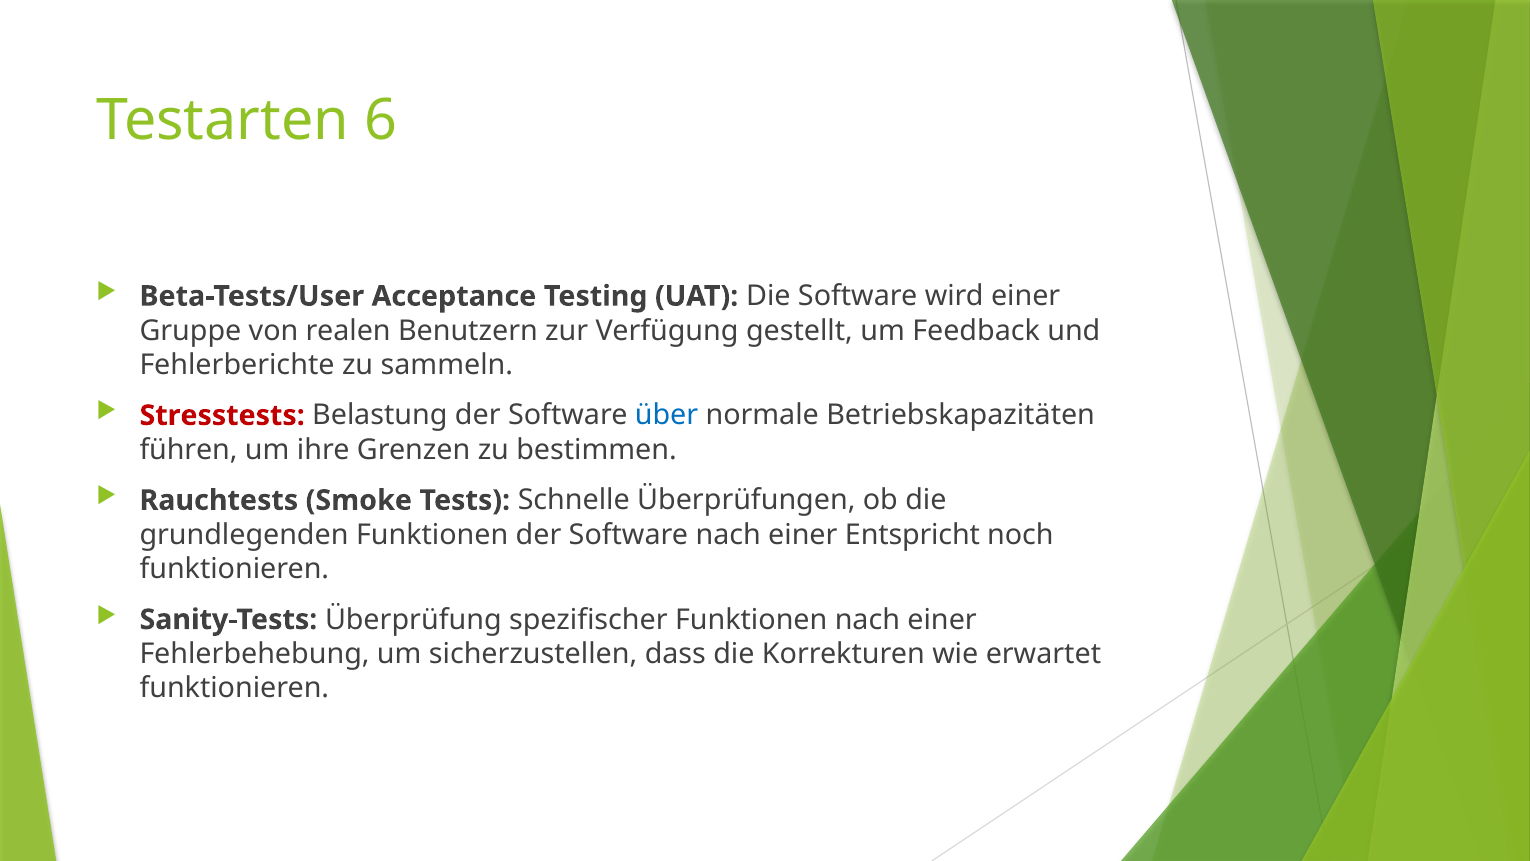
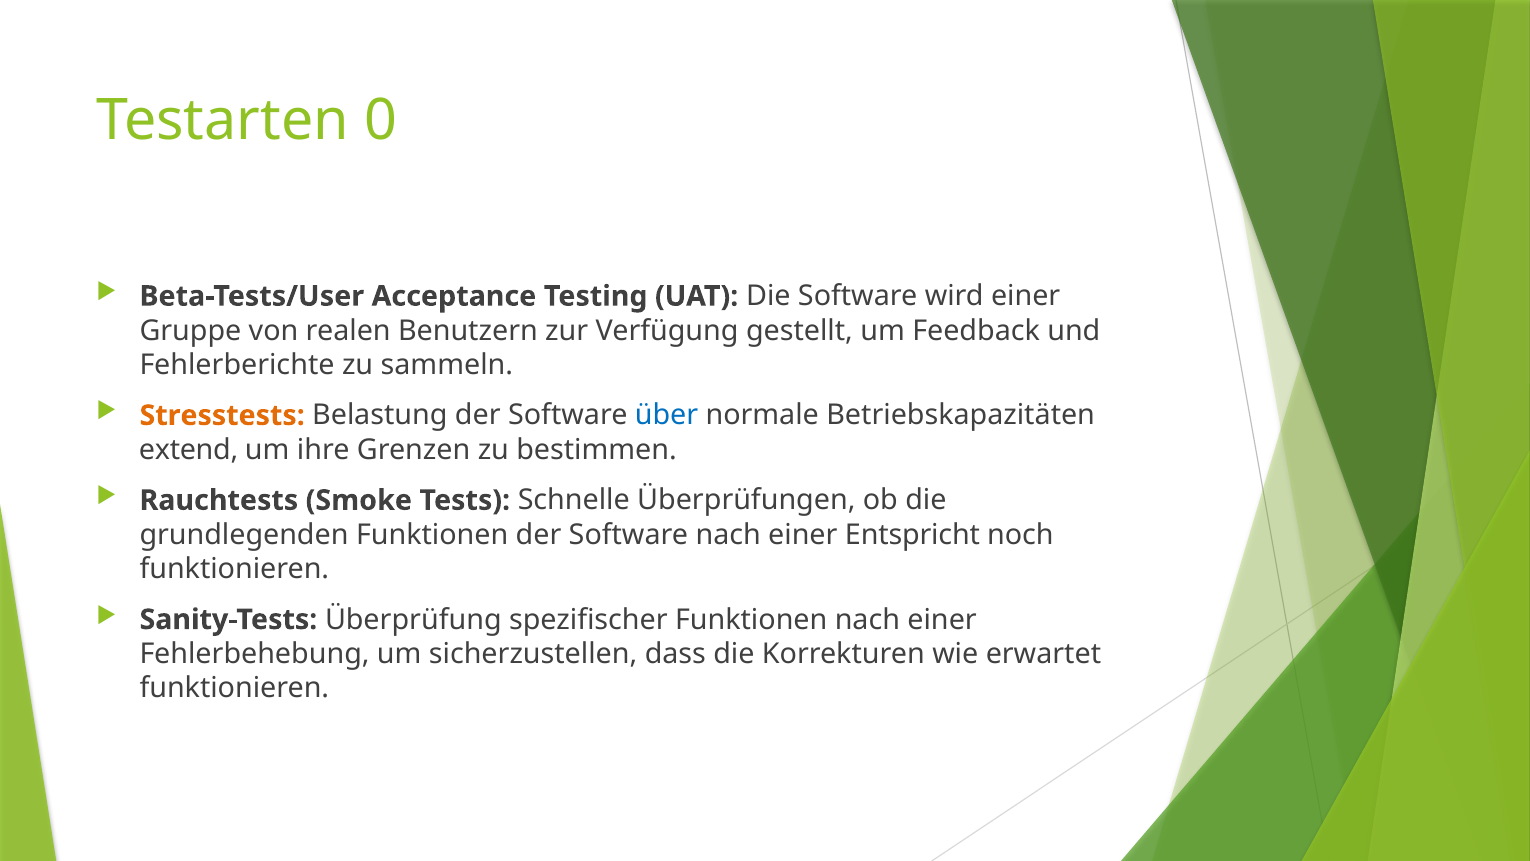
6: 6 -> 0
Stresstests colour: red -> orange
führen: führen -> extend
